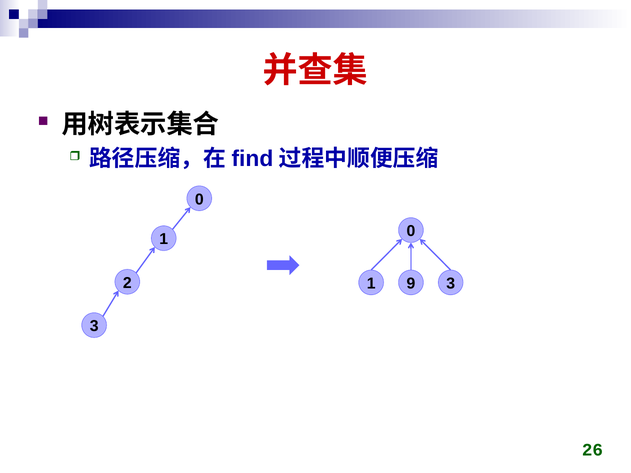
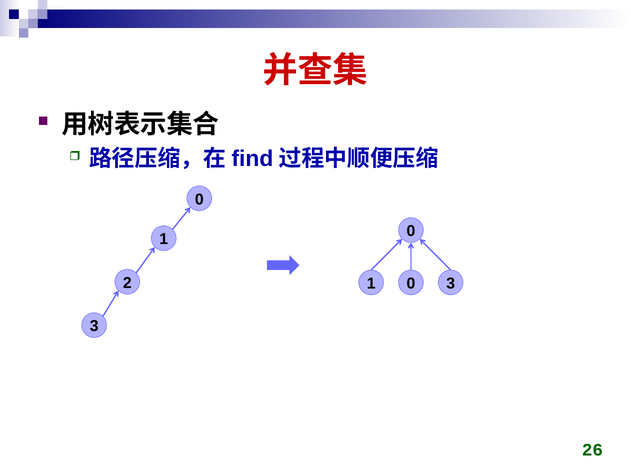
9 at (411, 284): 9 -> 0
